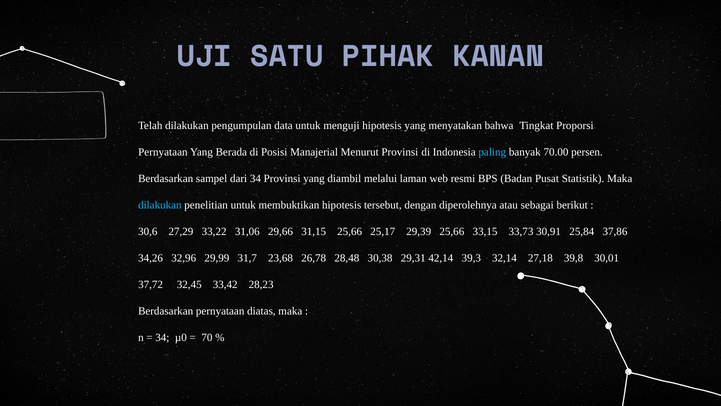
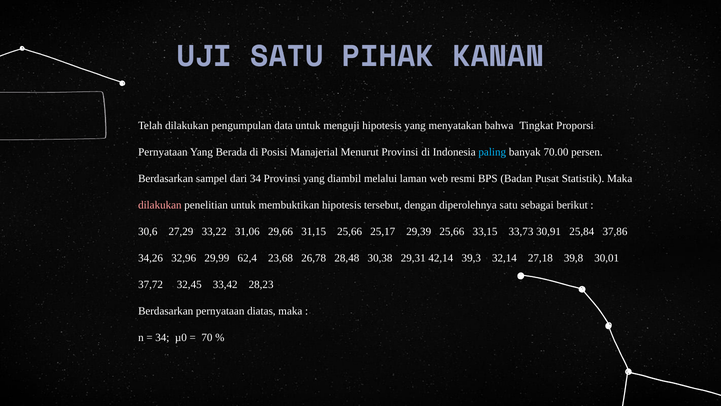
dilakukan at (160, 205) colour: light blue -> pink
diperolehnya atau: atau -> satu
31,7: 31,7 -> 62,4
